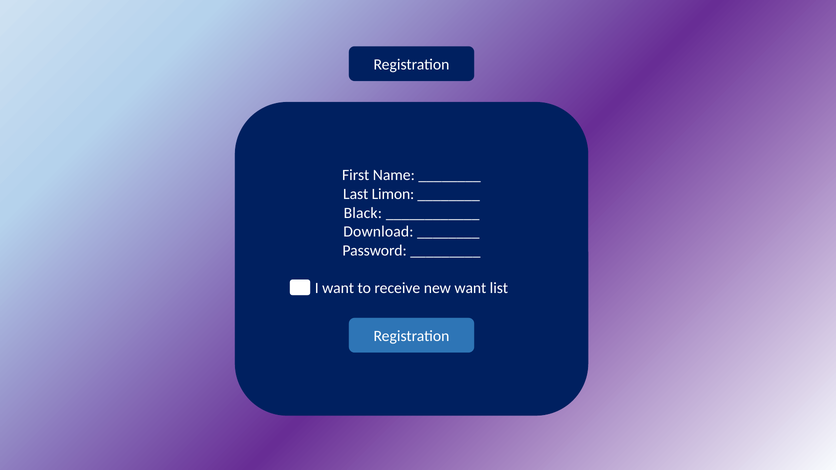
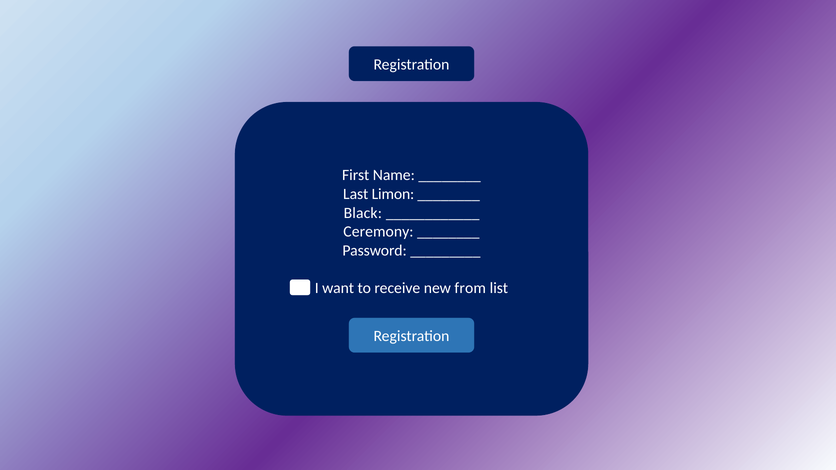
Download: Download -> Ceremony
new want: want -> from
